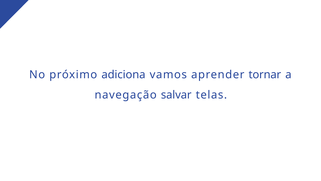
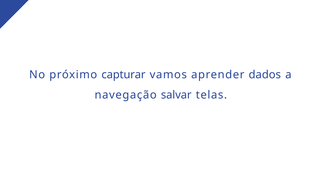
adiciona: adiciona -> capturar
tornar: tornar -> dados
